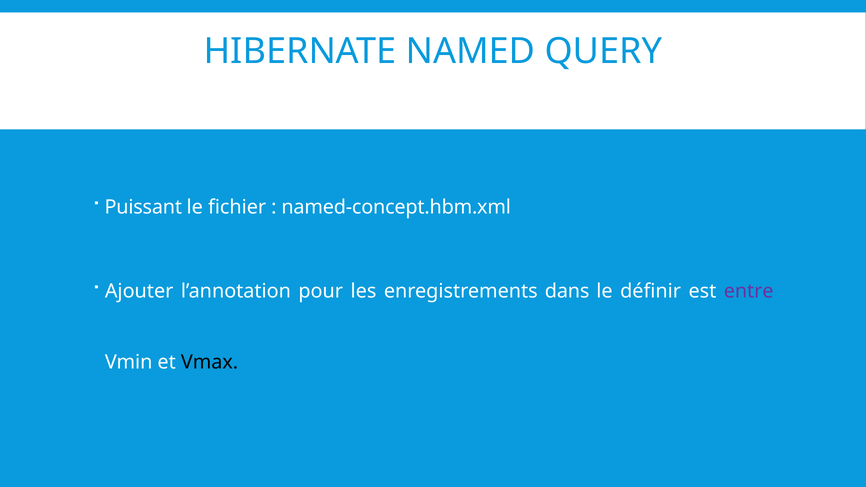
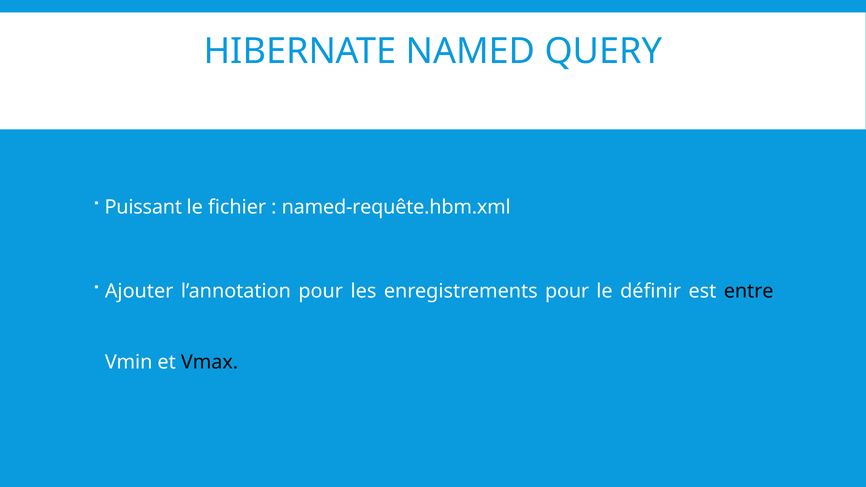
named-concept.hbm.xml: named-concept.hbm.xml -> named-requête.hbm.xml
enregistrements dans: dans -> pour
entre colour: purple -> black
